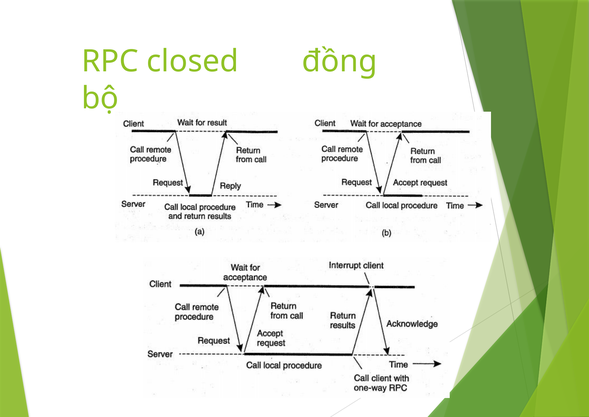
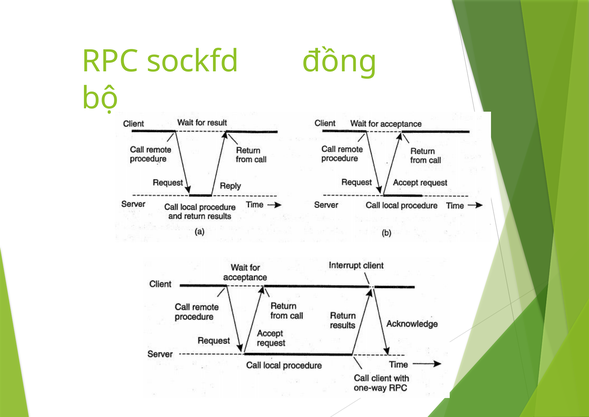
closed: closed -> sockfd
